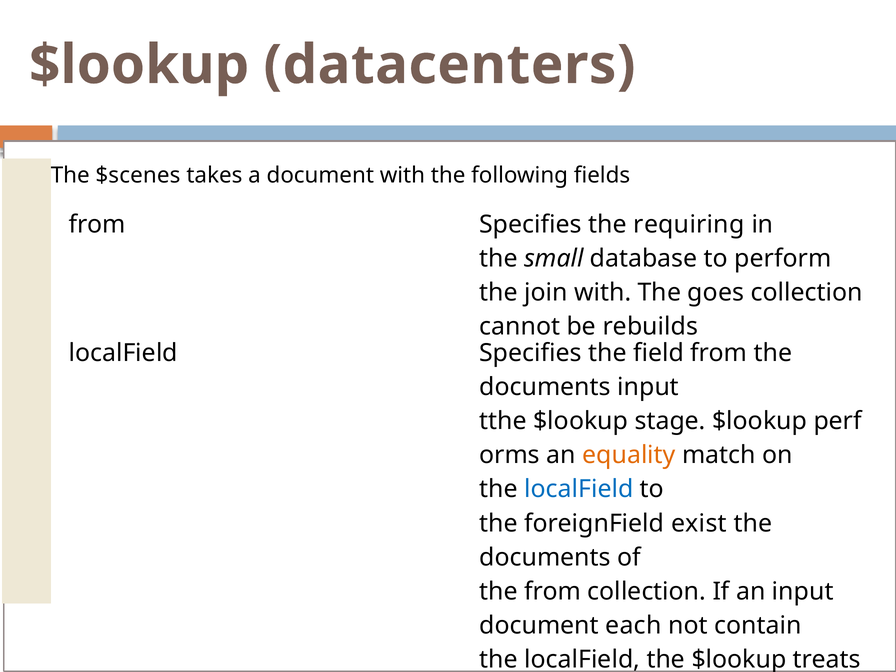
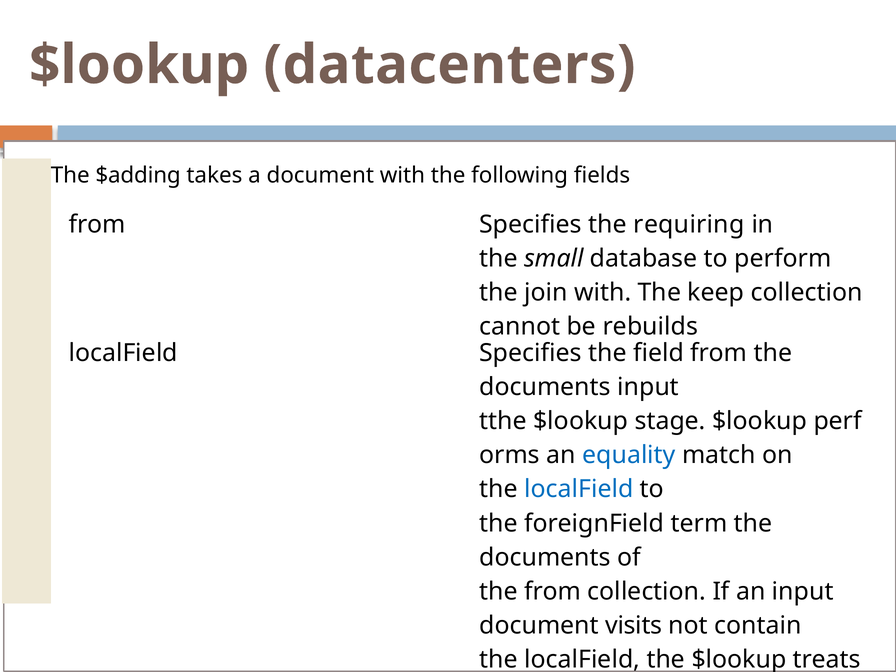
$scenes: $scenes -> $adding
goes: goes -> keep
equality colour: orange -> blue
exist: exist -> term
each: each -> visits
